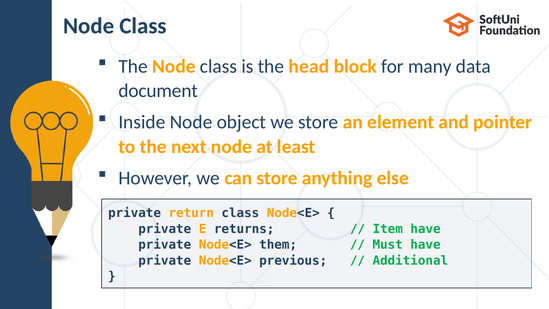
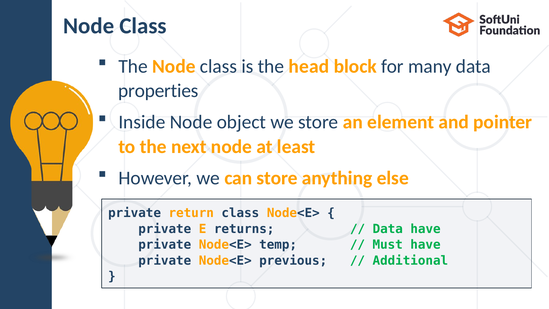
document: document -> properties
Item at (388, 229): Item -> Data
them: them -> temp
